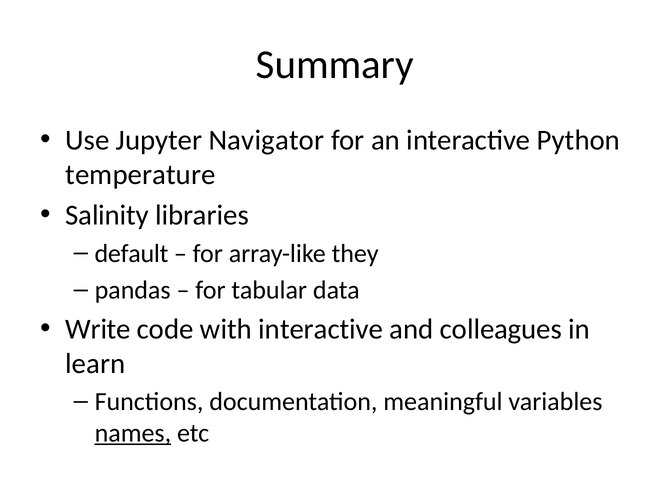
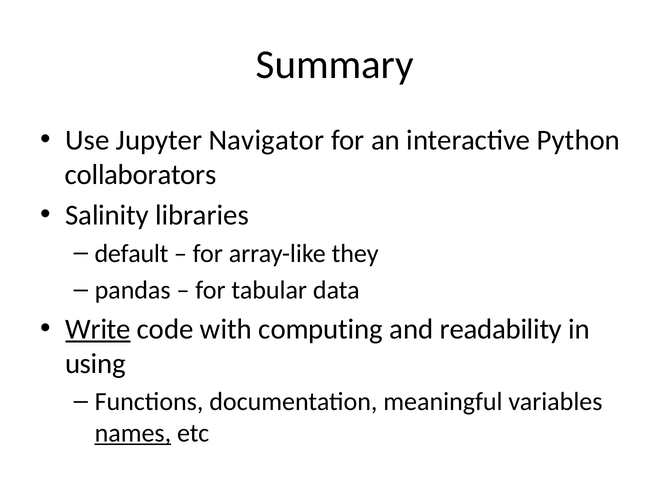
temperature: temperature -> collaborators
Write underline: none -> present
with interactive: interactive -> computing
colleagues: colleagues -> readability
learn: learn -> using
